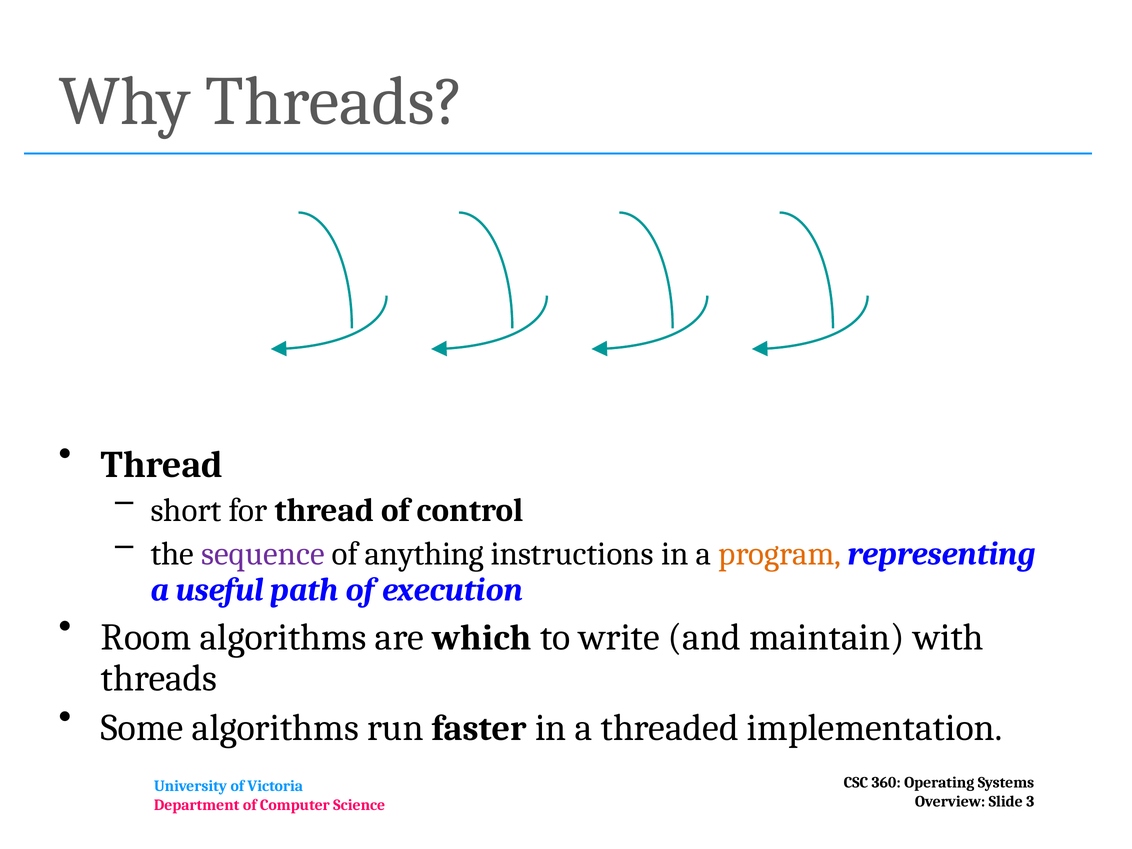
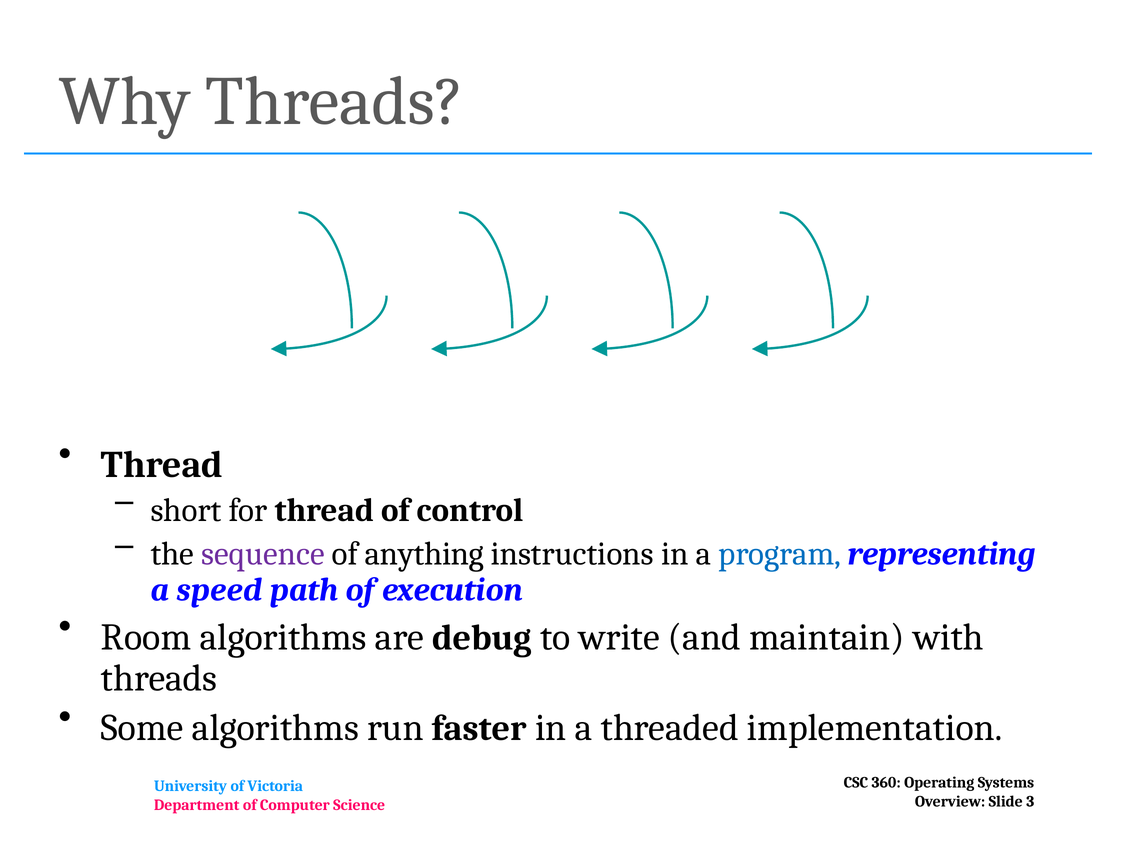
program colour: orange -> blue
useful: useful -> speed
which: which -> debug
